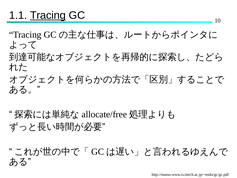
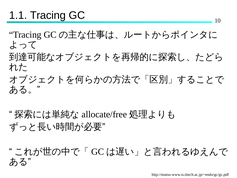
Tracing at (48, 15) underline: present -> none
